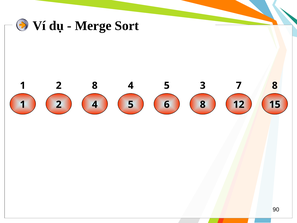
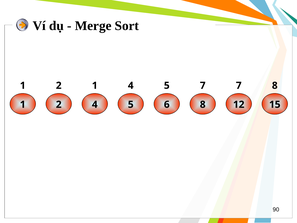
2 8: 8 -> 1
5 3: 3 -> 7
